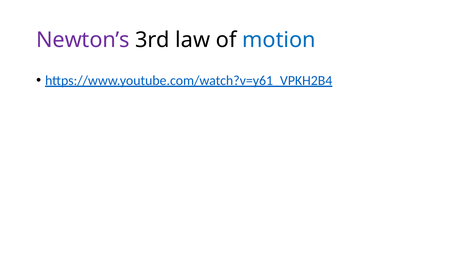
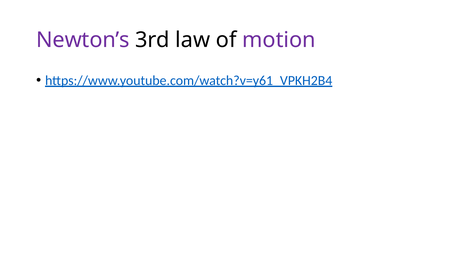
motion colour: blue -> purple
